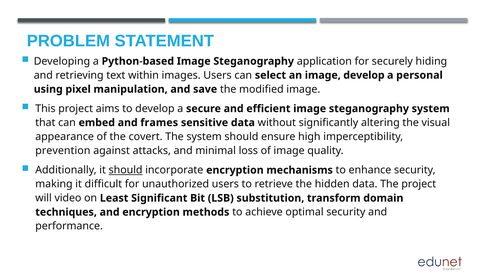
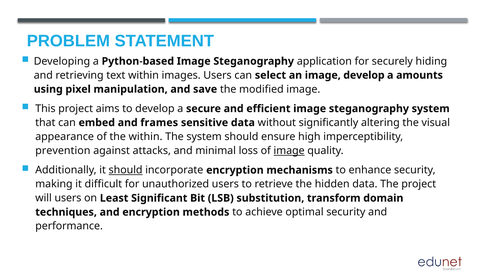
personal: personal -> amounts
the covert: covert -> within
image at (289, 151) underline: none -> present
will video: video -> users
